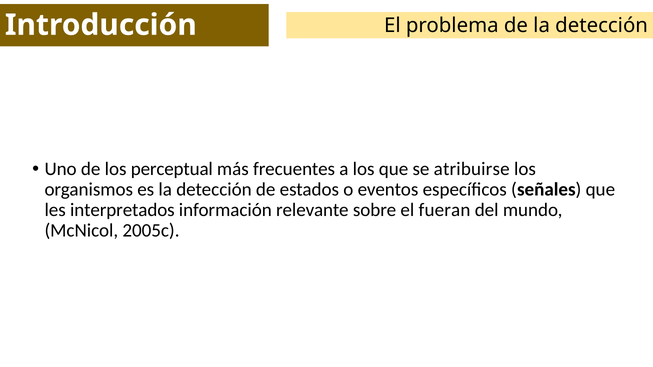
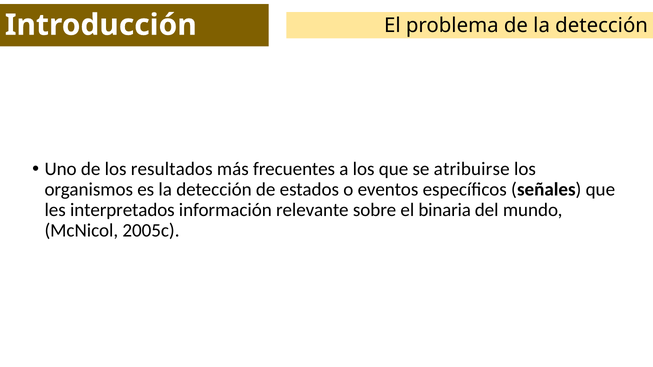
perceptual: perceptual -> resultados
fueran: fueran -> binaria
